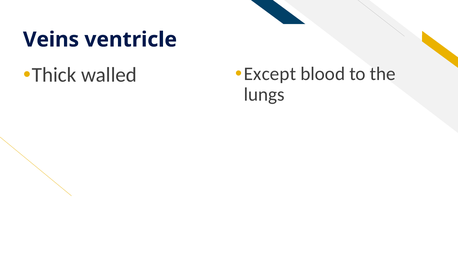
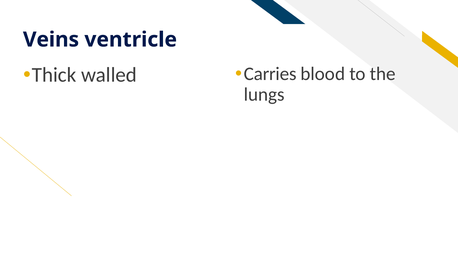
Except: Except -> Carries
